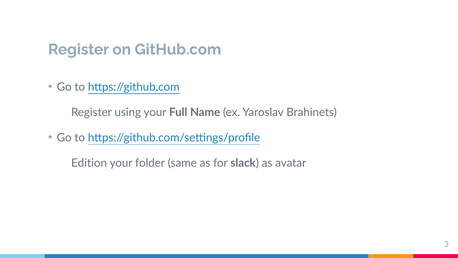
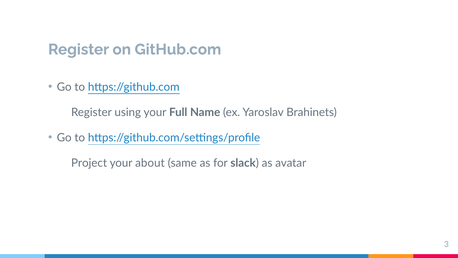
Edition: Edition -> Project
folder: folder -> about
